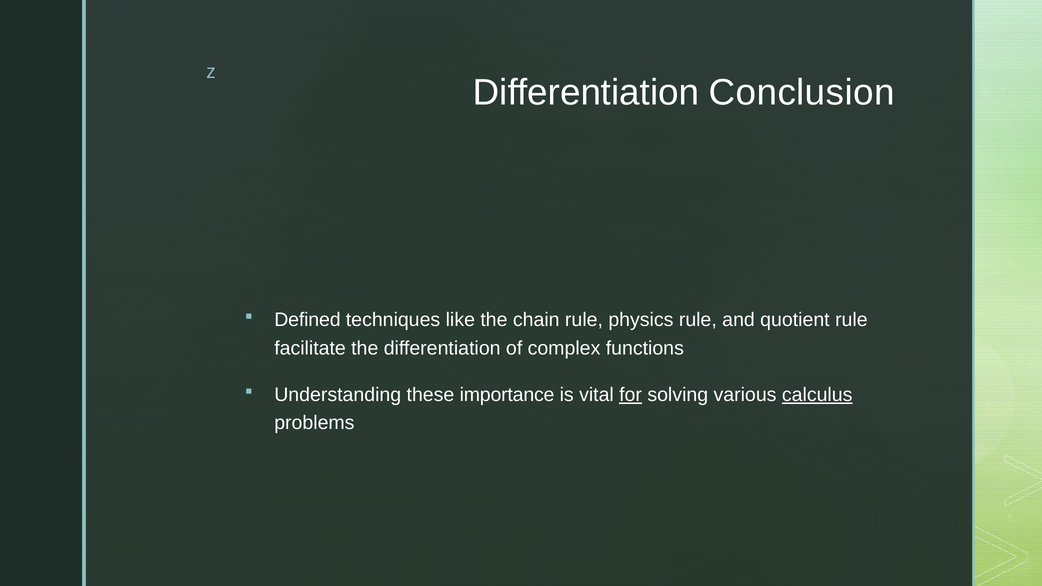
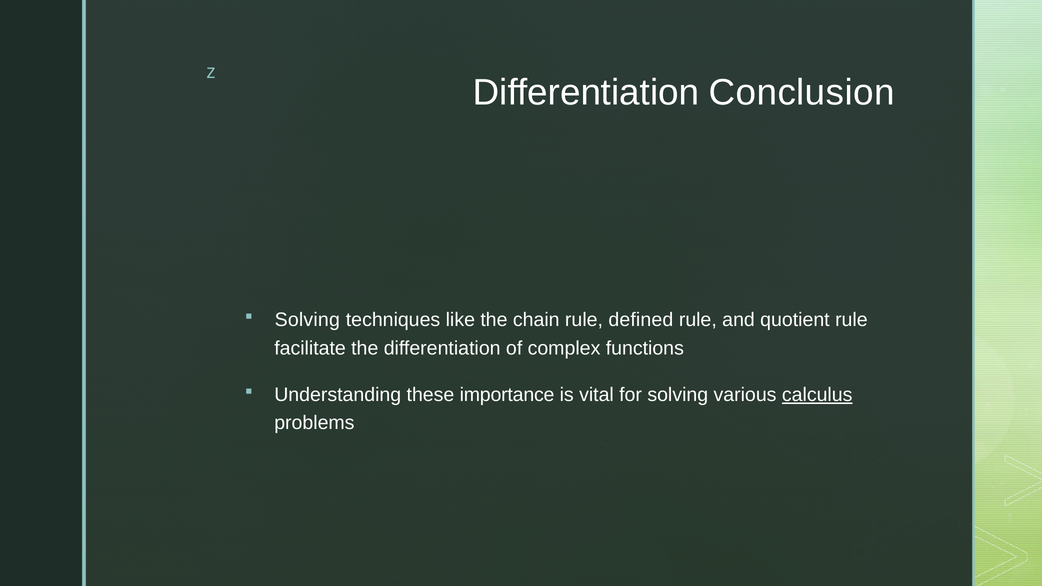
Defined at (307, 320): Defined -> Solving
physics: physics -> defined
for underline: present -> none
